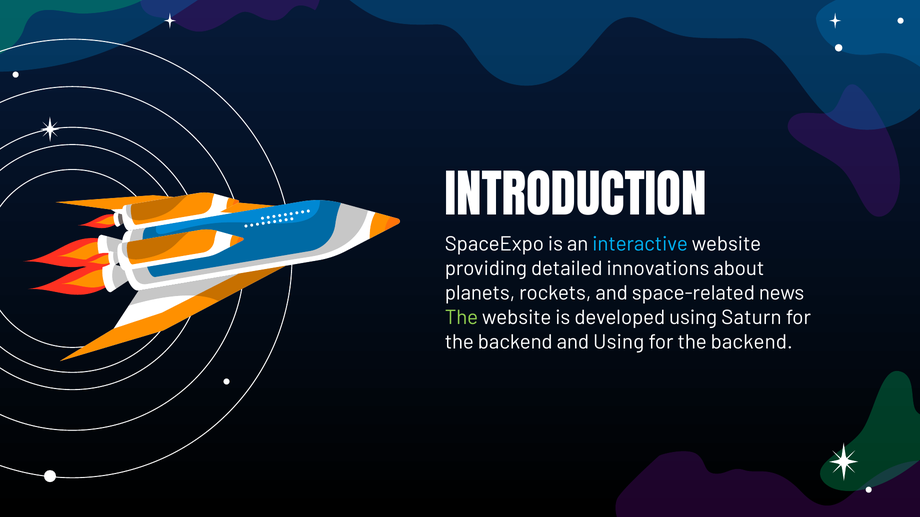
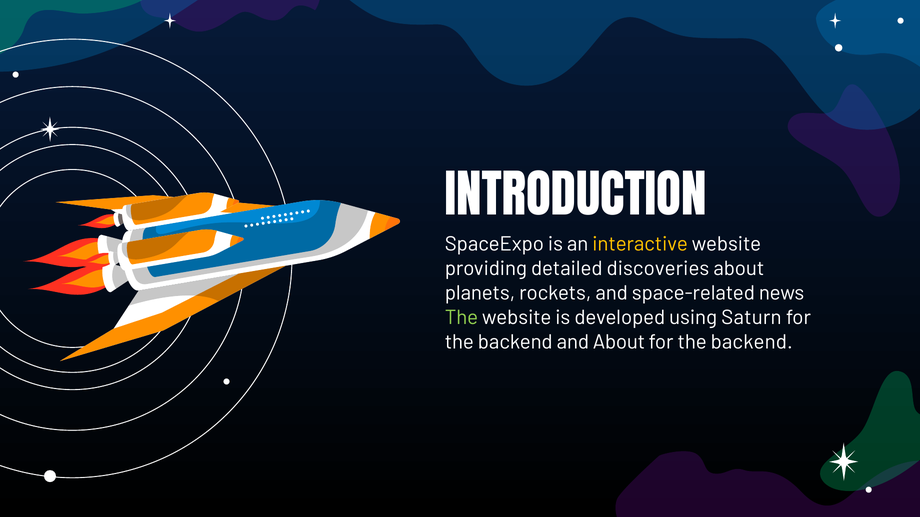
interactive colour: light blue -> yellow
innovations: innovations -> discoveries
and Using: Using -> About
